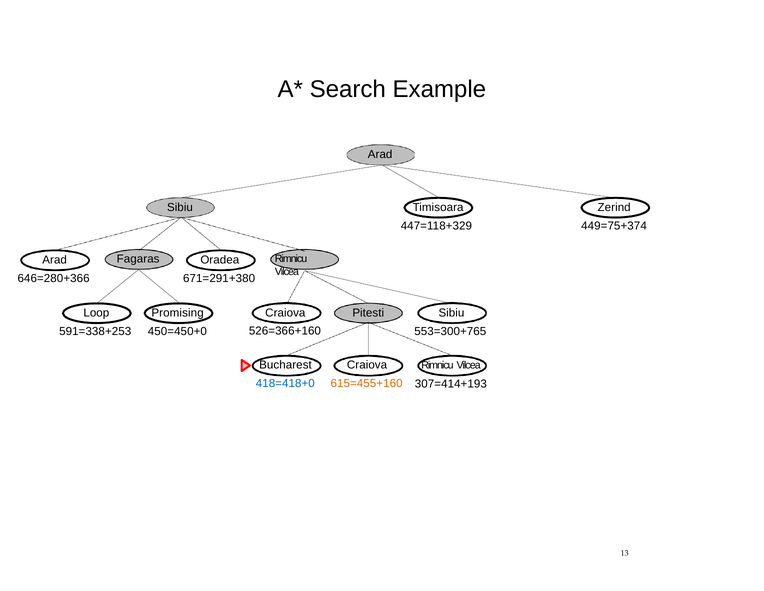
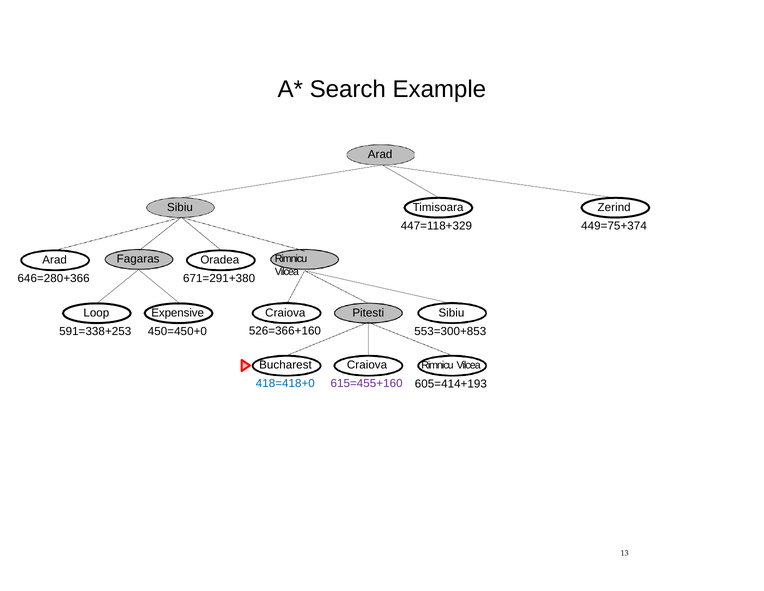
Promising: Promising -> Expensive
553=300+765: 553=300+765 -> 553=300+853
615=455+160 colour: orange -> purple
307=414+193: 307=414+193 -> 605=414+193
